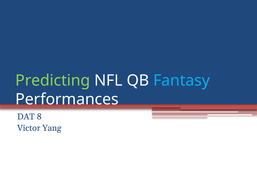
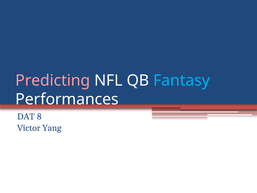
Predicting colour: light green -> pink
